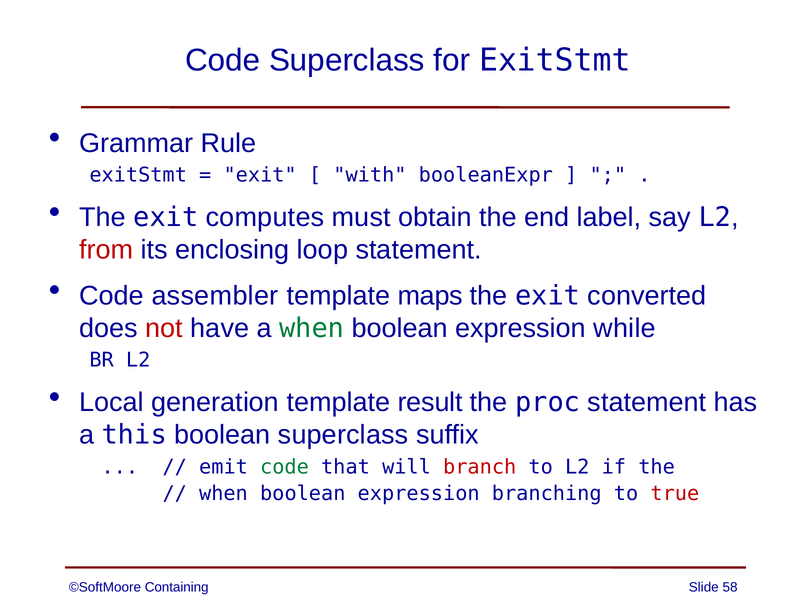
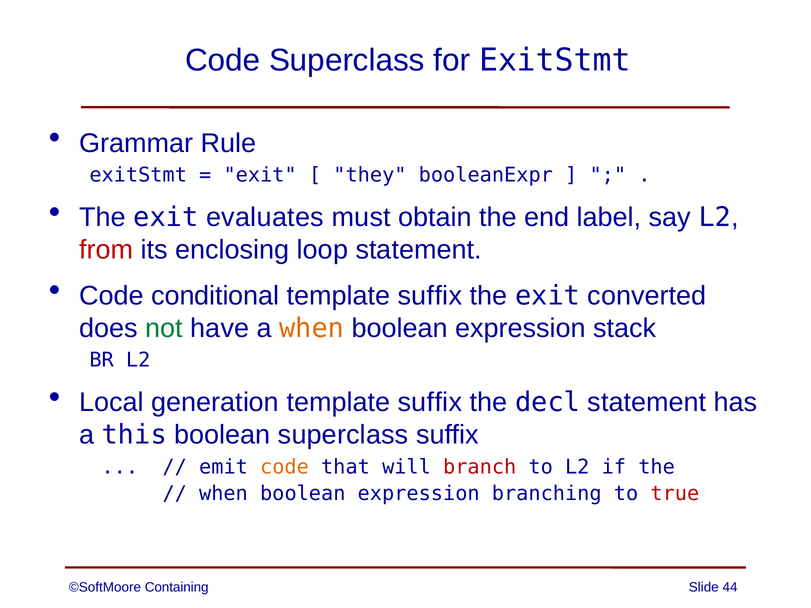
with: with -> they
computes: computes -> evaluates
assembler: assembler -> conditional
maps at (430, 296): maps -> suffix
not colour: red -> green
when at (312, 328) colour: green -> orange
while: while -> stack
generation template result: result -> suffix
proc: proc -> decl
code at (284, 467) colour: green -> orange
58: 58 -> 44
